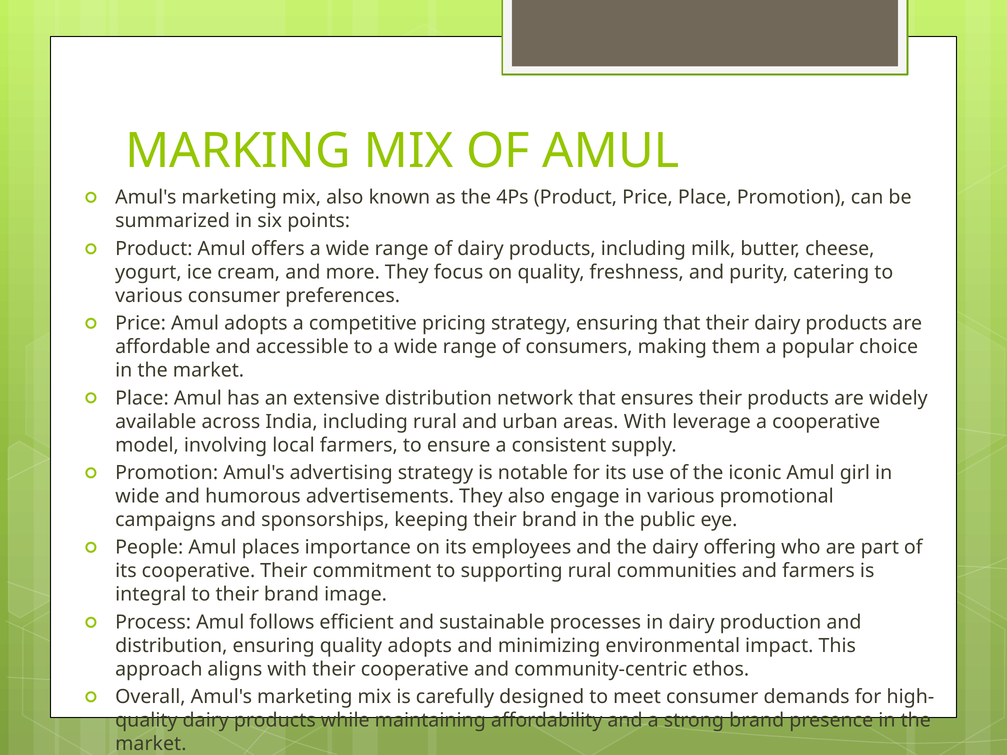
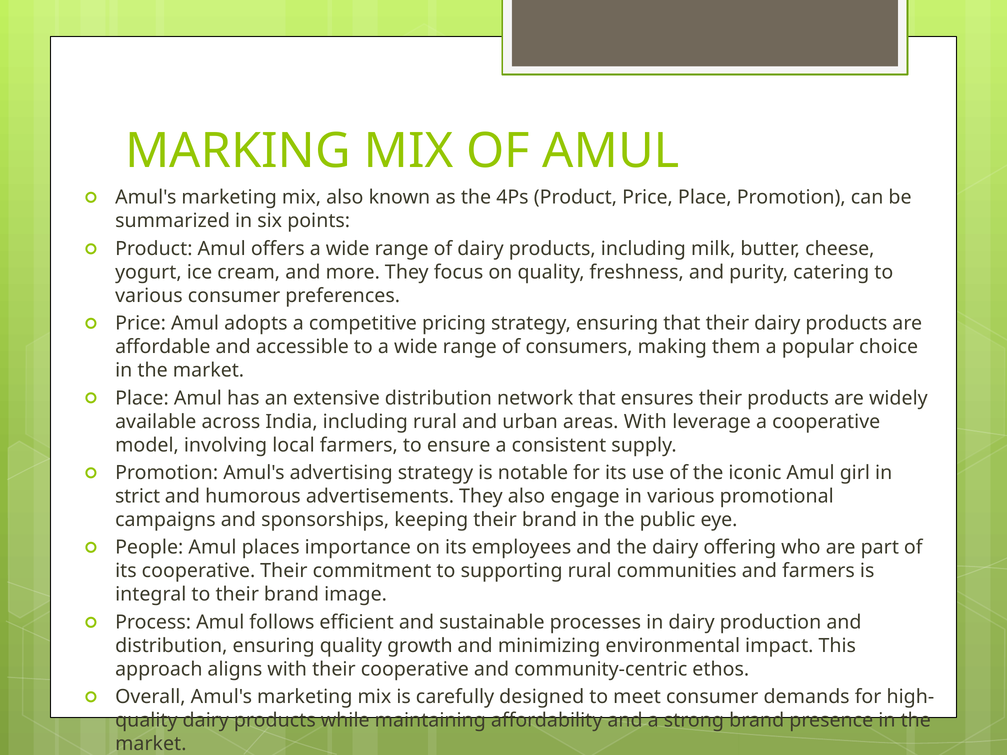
wide at (137, 496): wide -> strict
quality adopts: adopts -> growth
